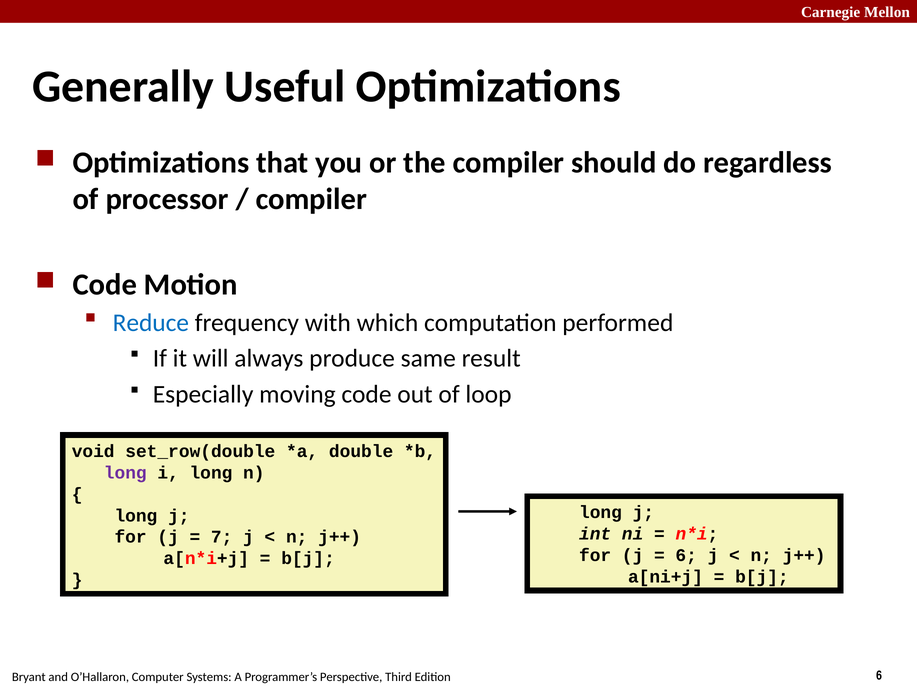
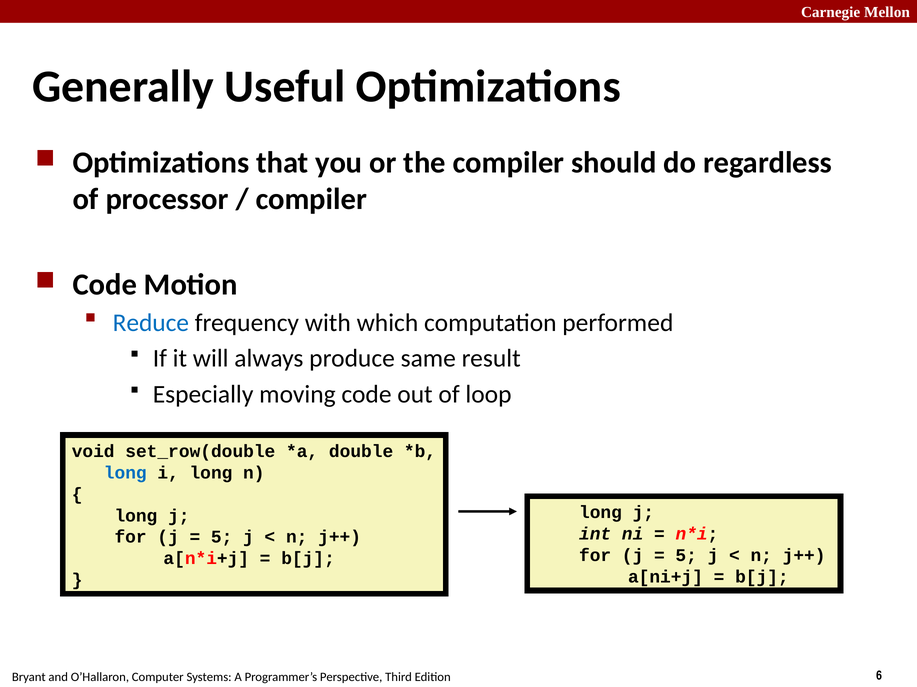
long at (125, 473) colour: purple -> blue
7 at (222, 538): 7 -> 5
6 at (686, 556): 6 -> 5
